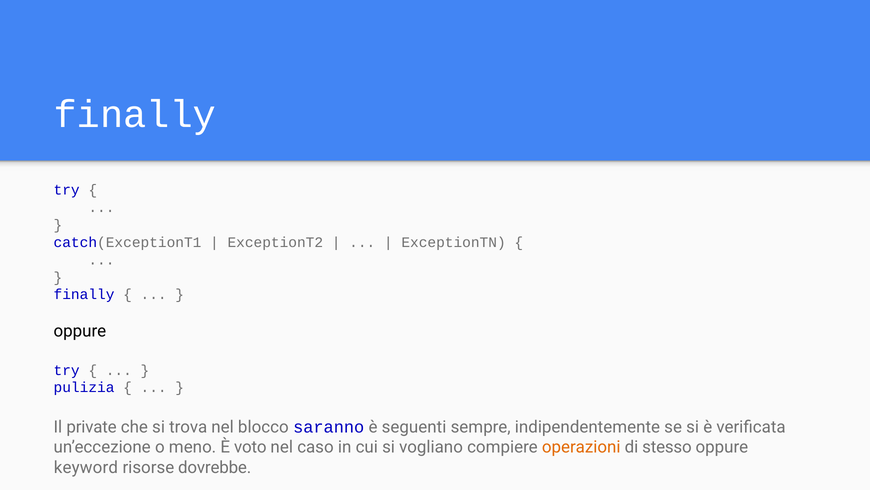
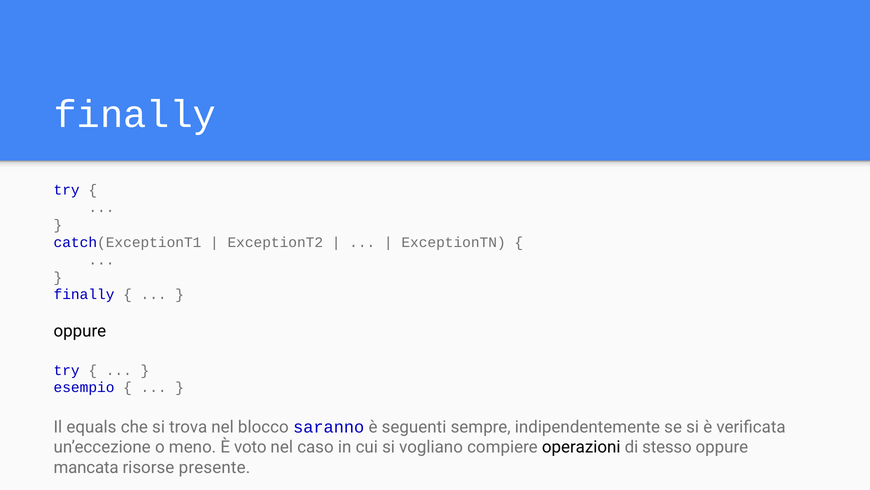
pulizia: pulizia -> esempio
private: private -> equals
operazioni colour: orange -> black
keyword: keyword -> mancata
dovrebbe: dovrebbe -> presente
